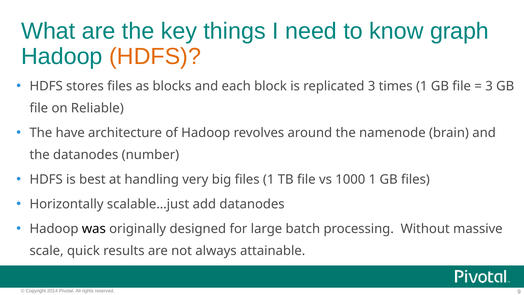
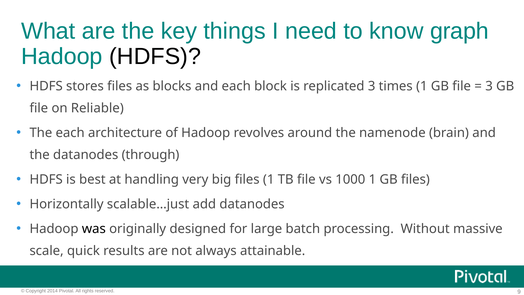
HDFS at (155, 56) colour: orange -> black
The have: have -> each
number: number -> through
